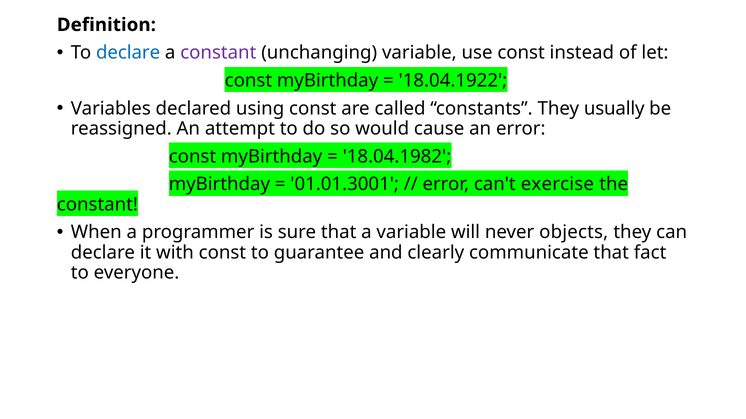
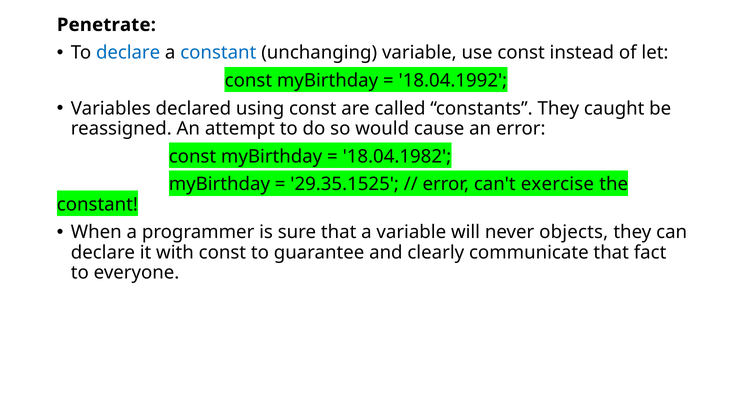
Definition: Definition -> Penetrate
constant at (218, 53) colour: purple -> blue
18.04.1922: 18.04.1922 -> 18.04.1992
usually: usually -> caught
01.01.3001: 01.01.3001 -> 29.35.1525
